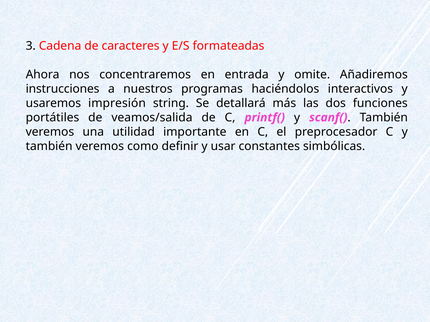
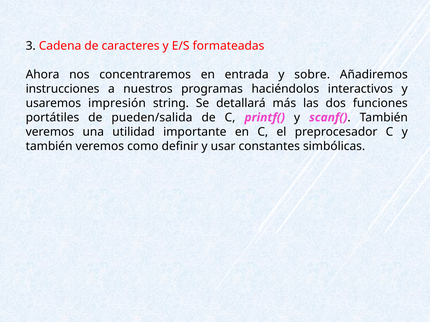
omite: omite -> sobre
veamos/salida: veamos/salida -> pueden/salida
